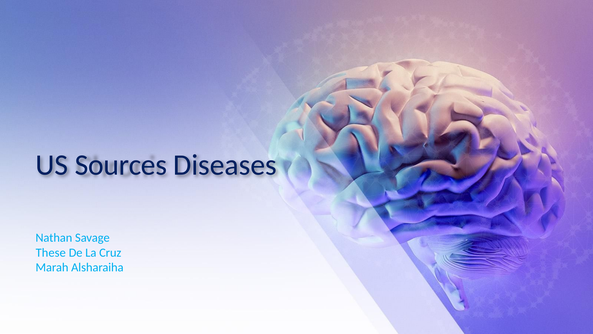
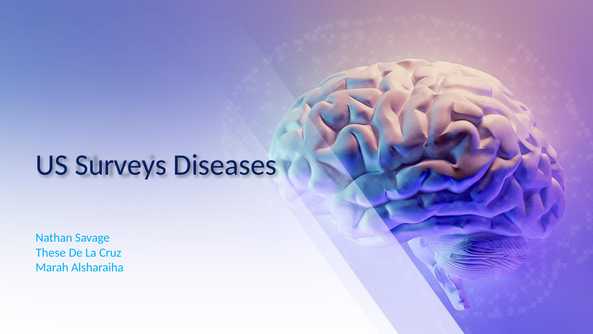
Sources: Sources -> Surveys
